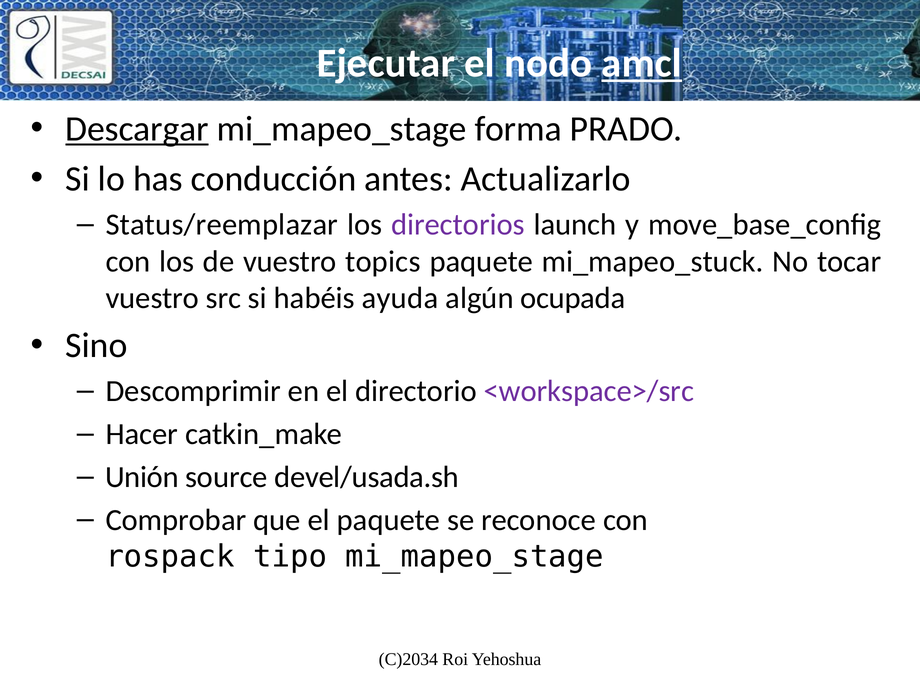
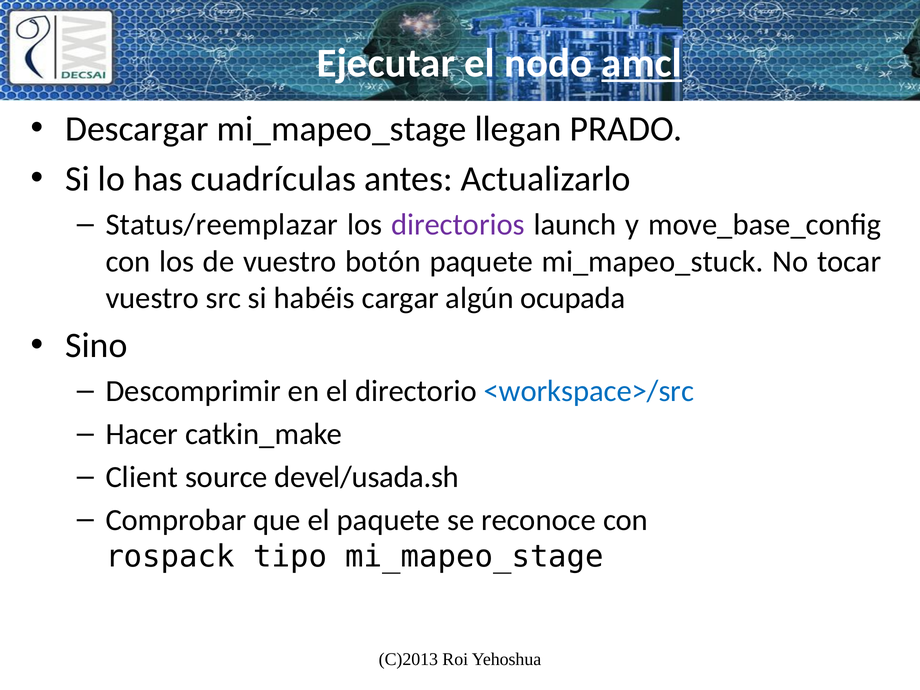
Descargar underline: present -> none
forma: forma -> llegan
conducción: conducción -> cuadrículas
topics: topics -> botón
ayuda: ayuda -> cargar
<workspace>/src colour: purple -> blue
Unión: Unión -> Client
C)2034: C)2034 -> C)2013
